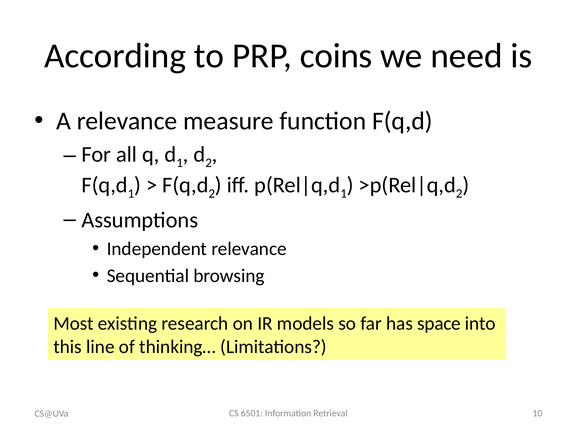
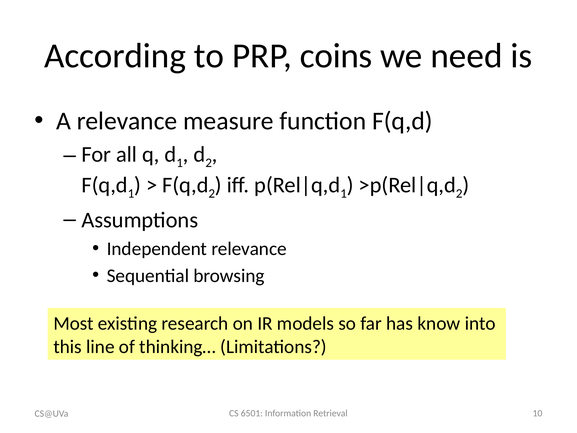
space: space -> know
